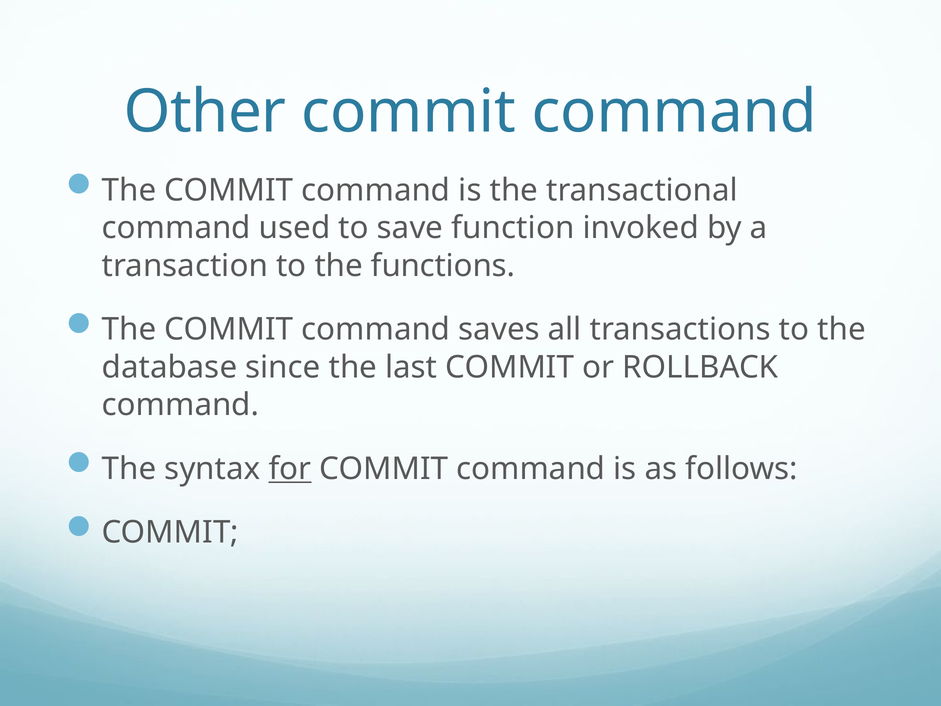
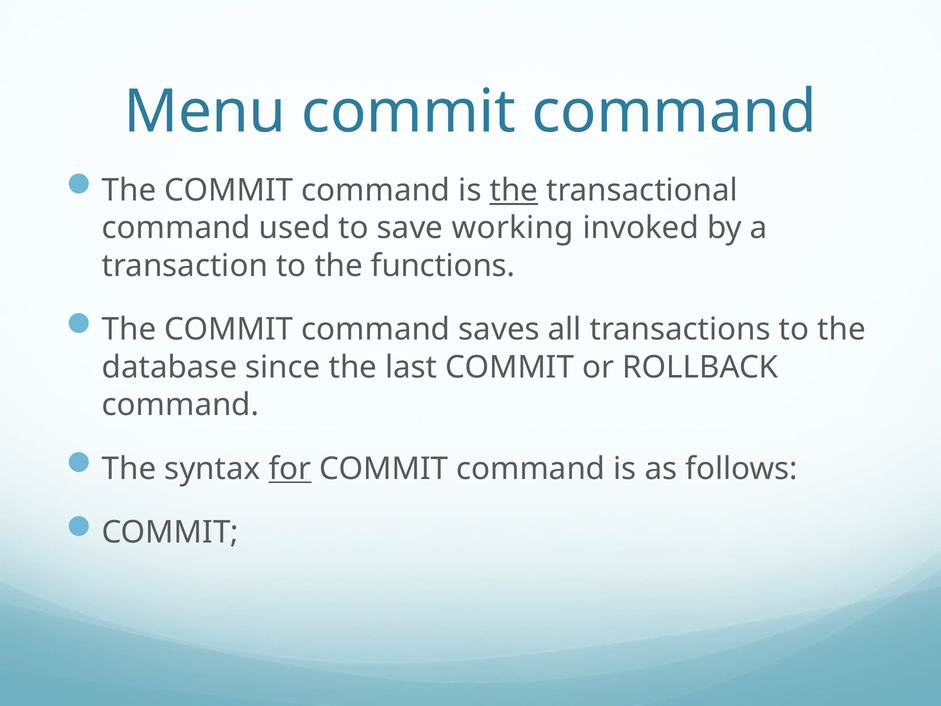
Other: Other -> Menu
the at (514, 190) underline: none -> present
function: function -> working
